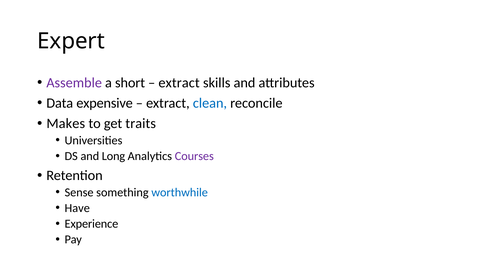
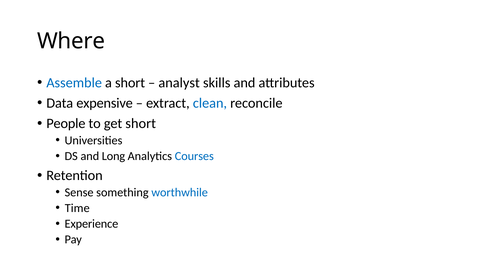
Expert: Expert -> Where
Assemble colour: purple -> blue
extract at (179, 82): extract -> analyst
Makes: Makes -> People
get traits: traits -> short
Courses colour: purple -> blue
Have: Have -> Time
